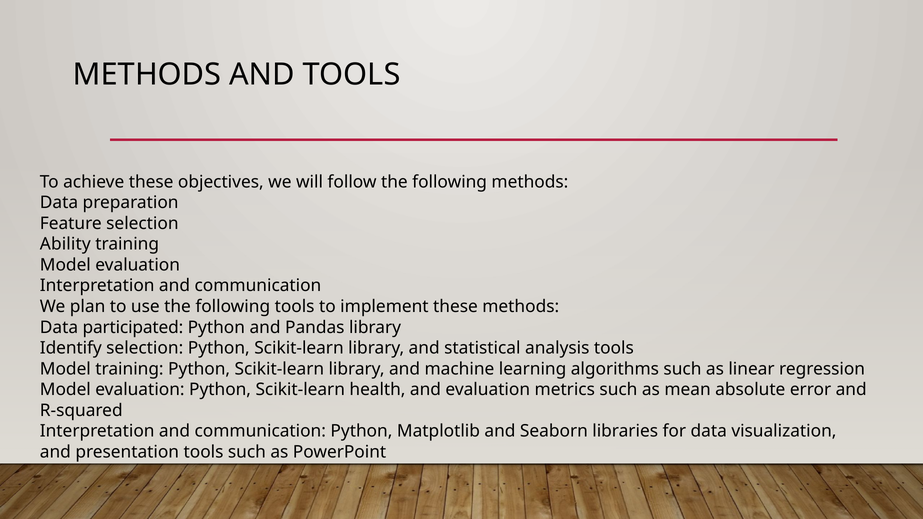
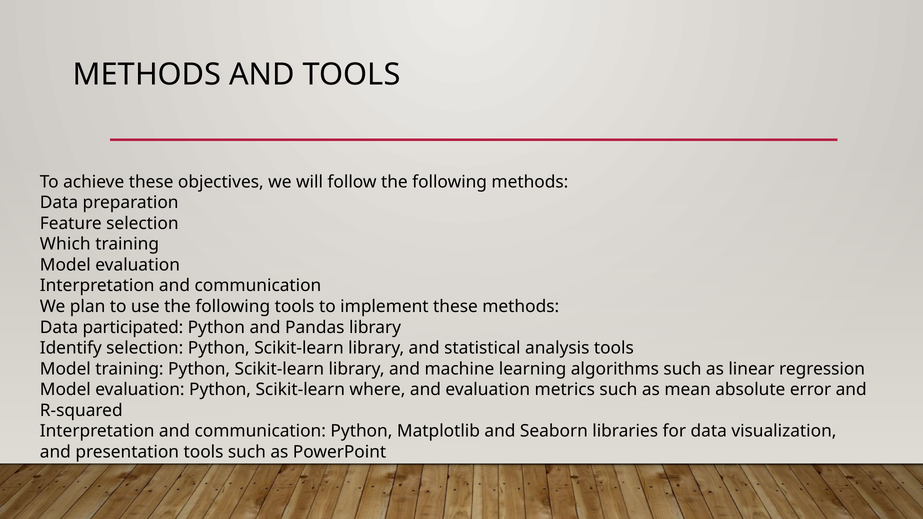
Ability: Ability -> Which
health: health -> where
